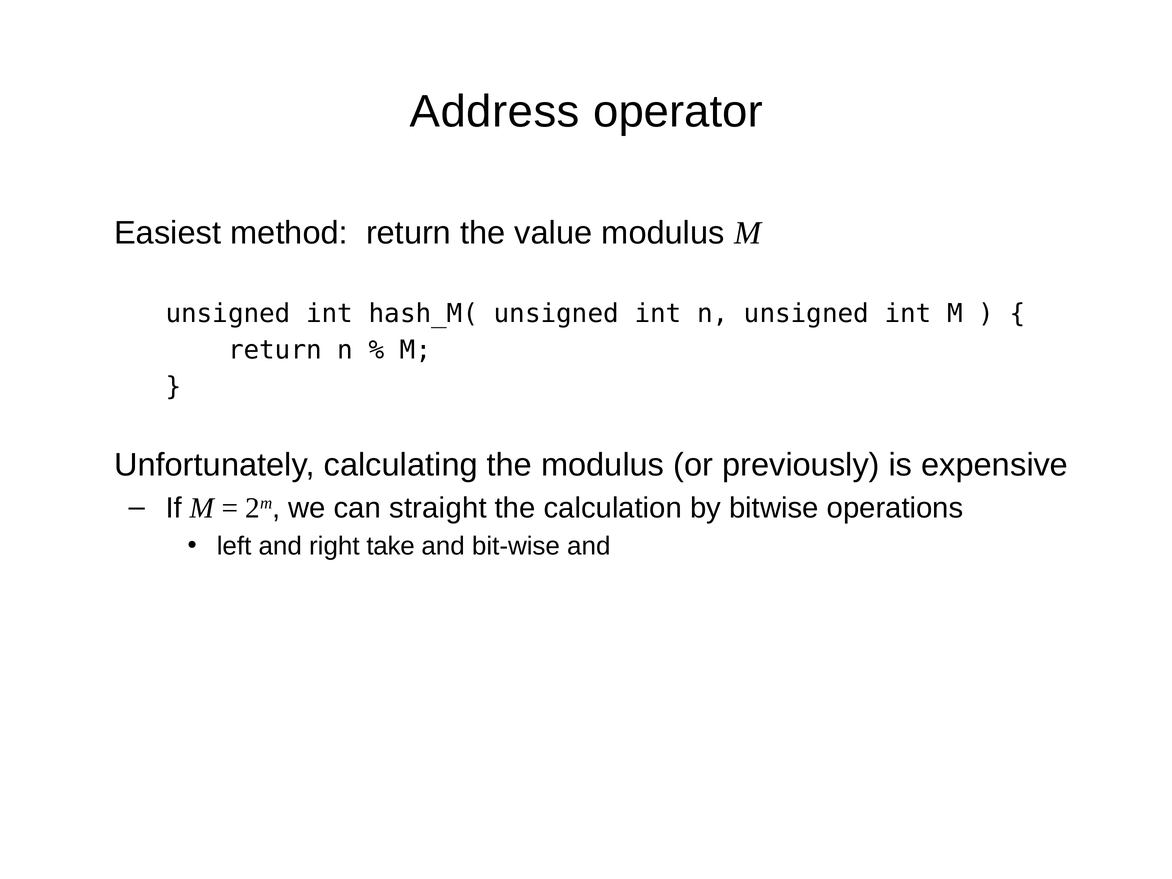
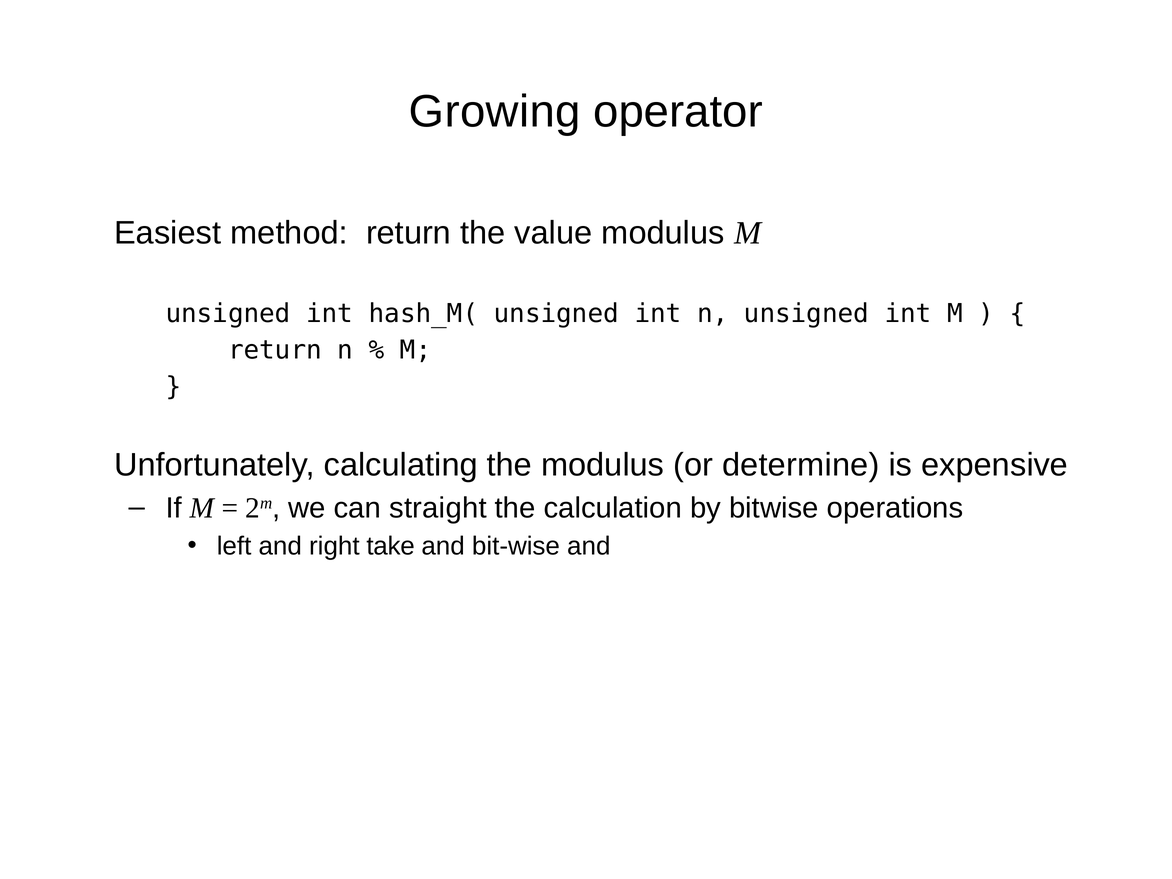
Address: Address -> Growing
previously: previously -> determine
